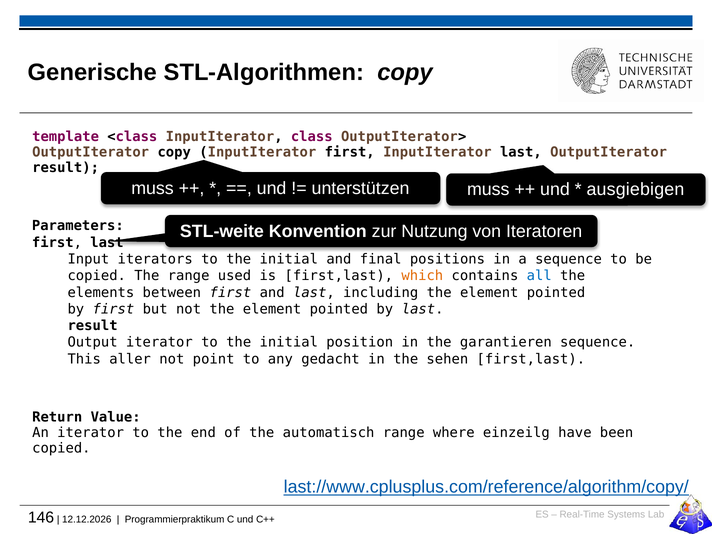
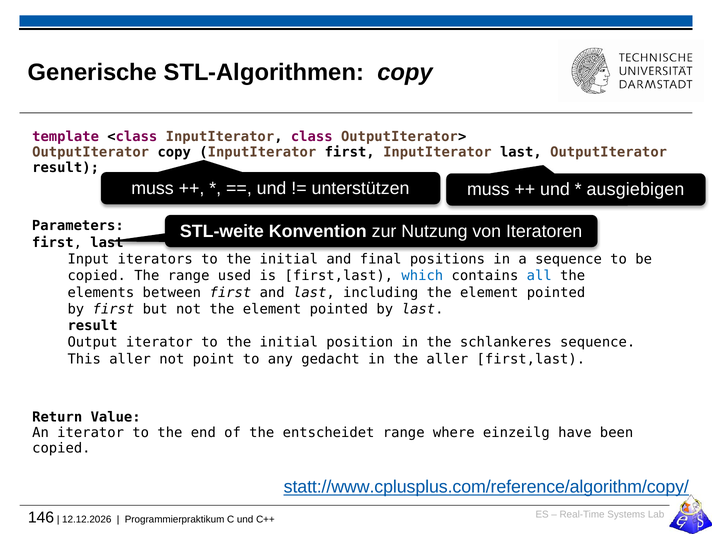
which colour: orange -> blue
garantieren: garantieren -> schlankeres
the sehen: sehen -> aller
automatisch: automatisch -> entscheidet
last://www.cplusplus.com/reference/algorithm/copy/: last://www.cplusplus.com/reference/algorithm/copy/ -> statt://www.cplusplus.com/reference/algorithm/copy/
